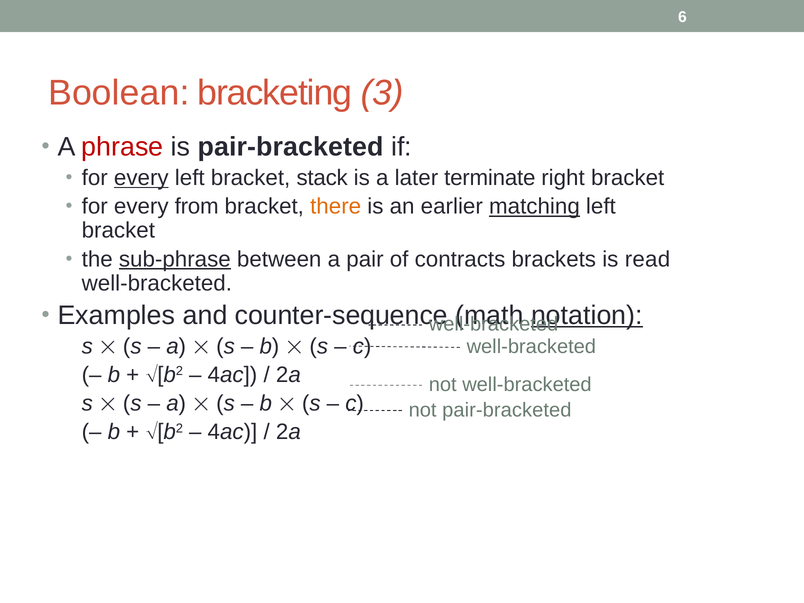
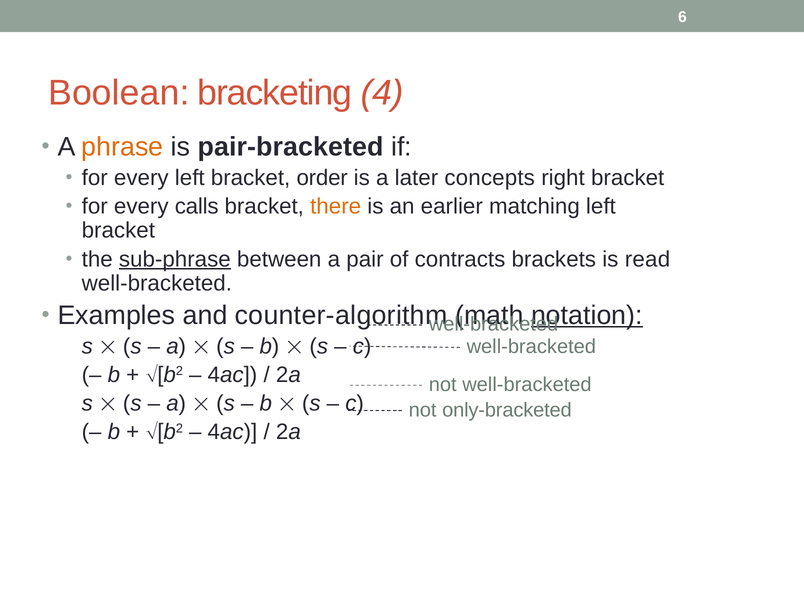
3: 3 -> 4
phrase colour: red -> orange
every at (141, 178) underline: present -> none
stack: stack -> order
terminate: terminate -> concepts
from: from -> calls
matching underline: present -> none
counter-sequence: counter-sequence -> counter-algorithm
not pair-bracketed: pair-bracketed -> only-bracketed
